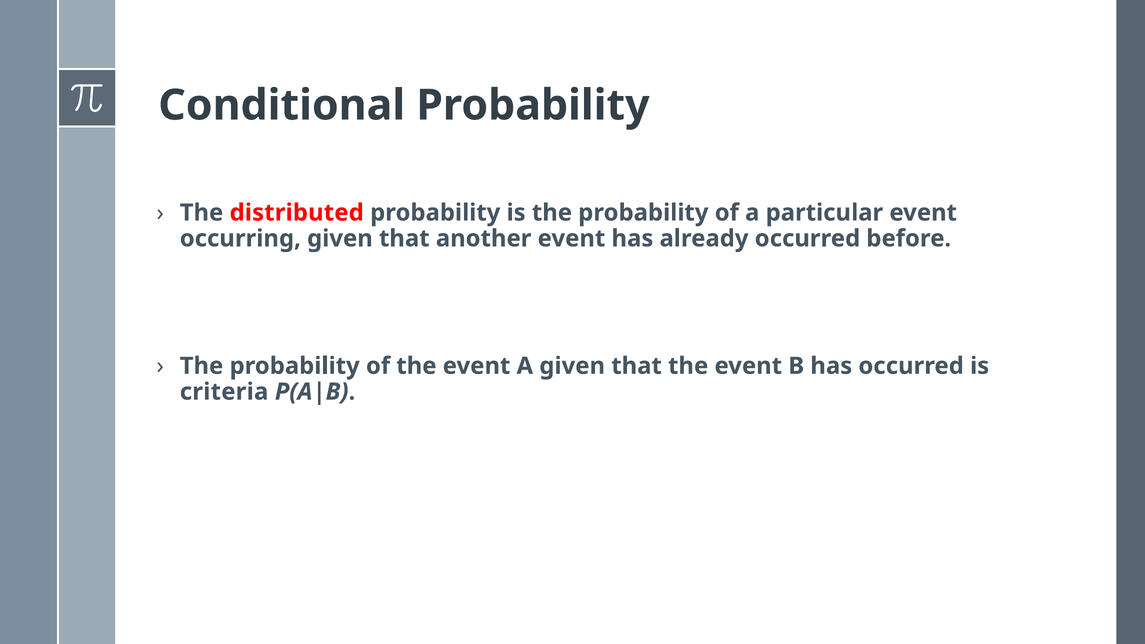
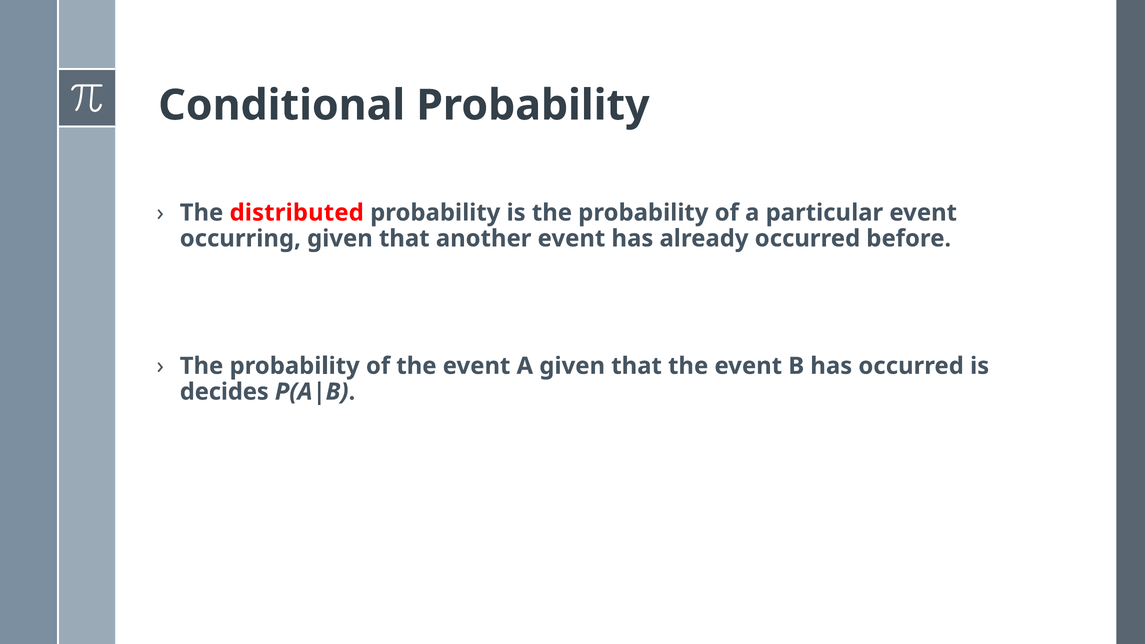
criteria: criteria -> decides
